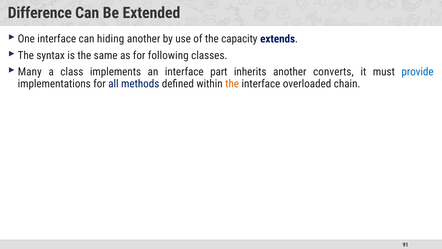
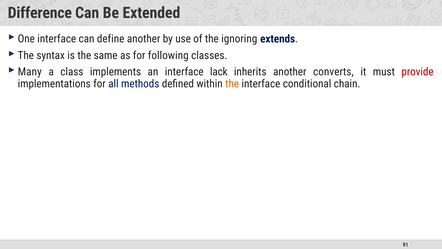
hiding: hiding -> define
capacity: capacity -> ignoring
part: part -> lack
provide colour: blue -> red
overloaded: overloaded -> conditional
